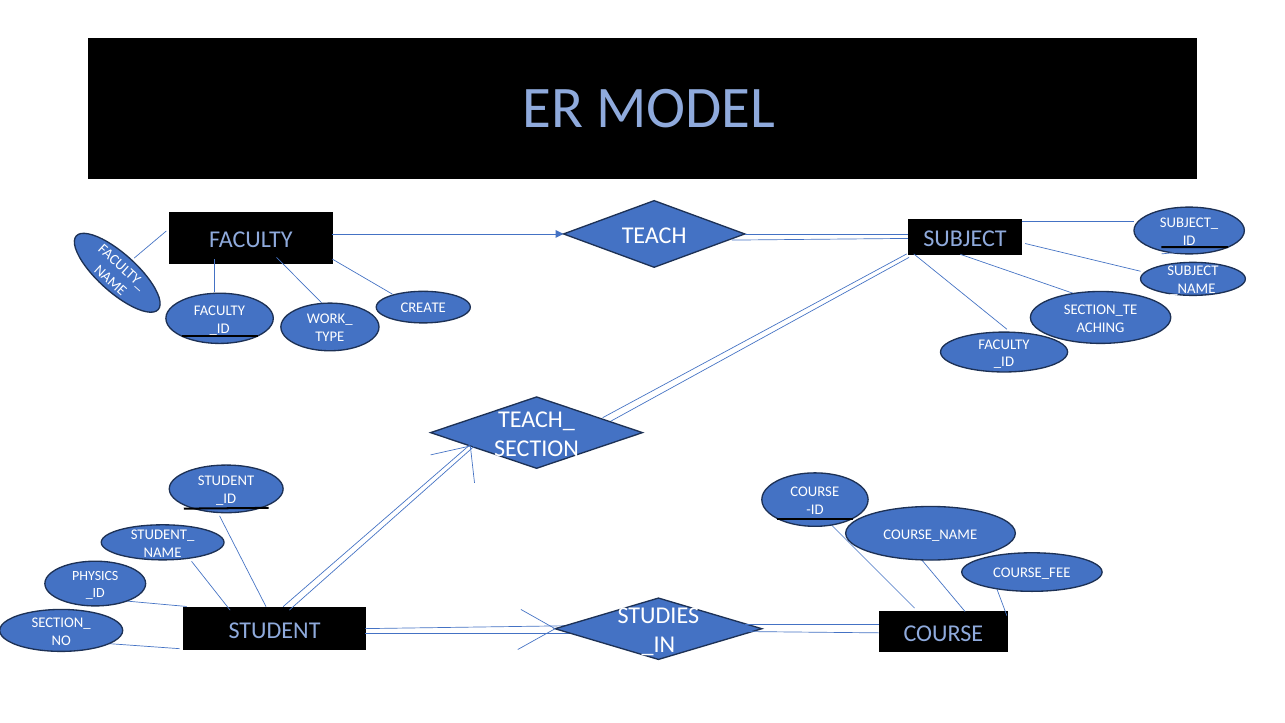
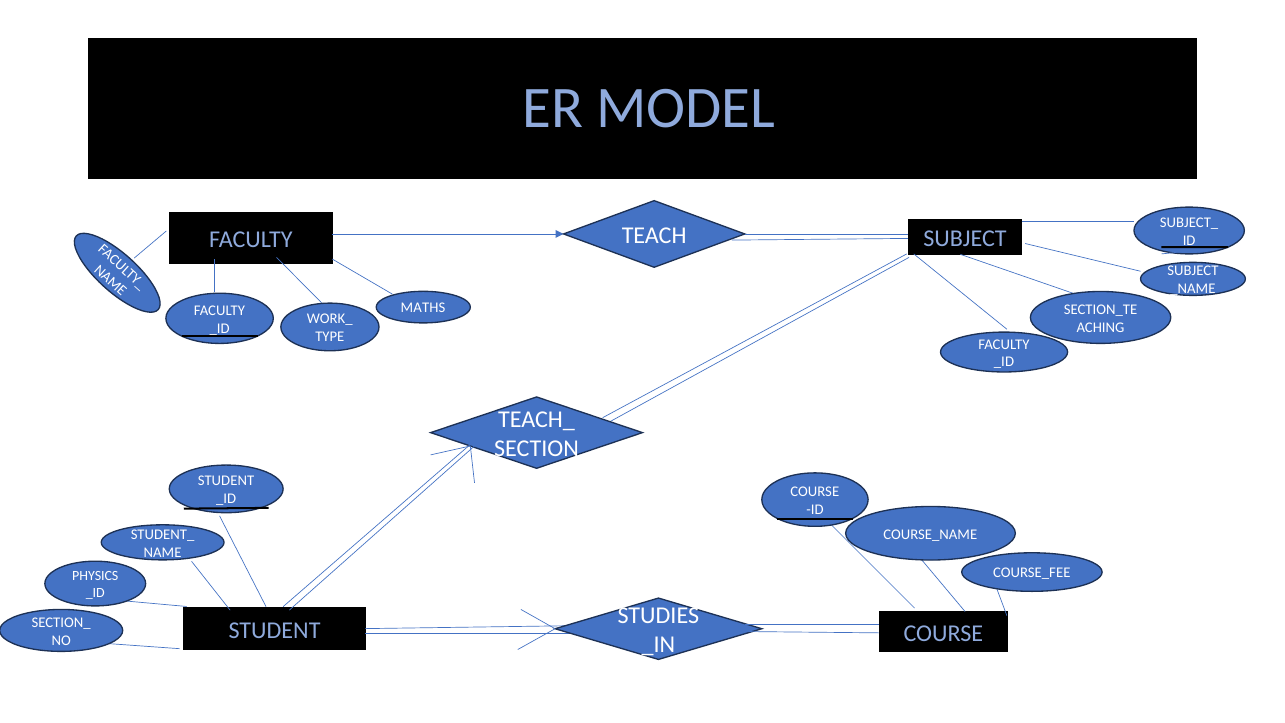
CREATE: CREATE -> MATHS
